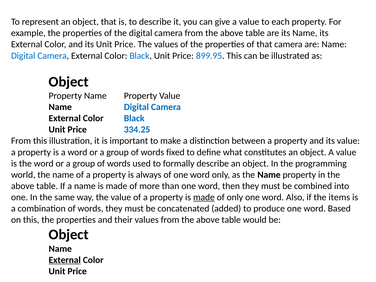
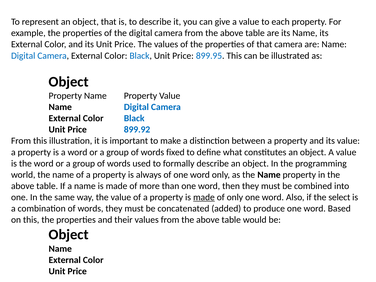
334.25: 334.25 -> 899.92
items: items -> select
External at (65, 260) underline: present -> none
